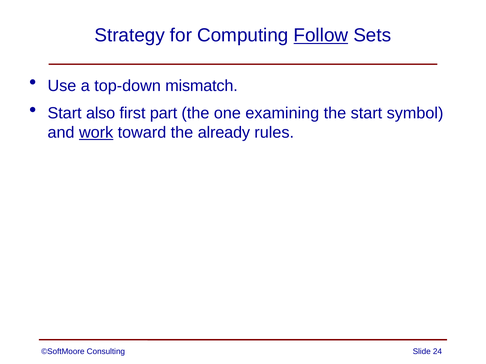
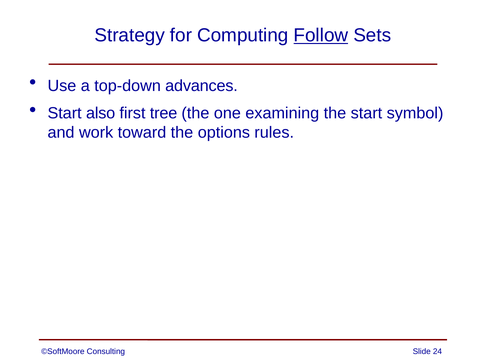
mismatch: mismatch -> advances
part: part -> tree
work underline: present -> none
already: already -> options
